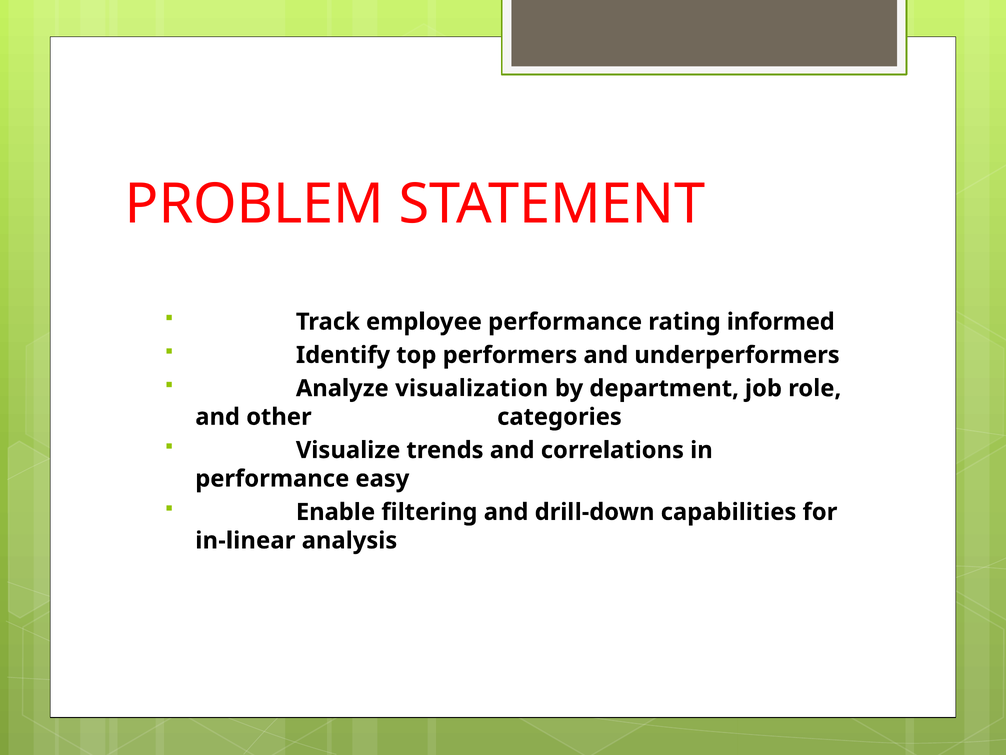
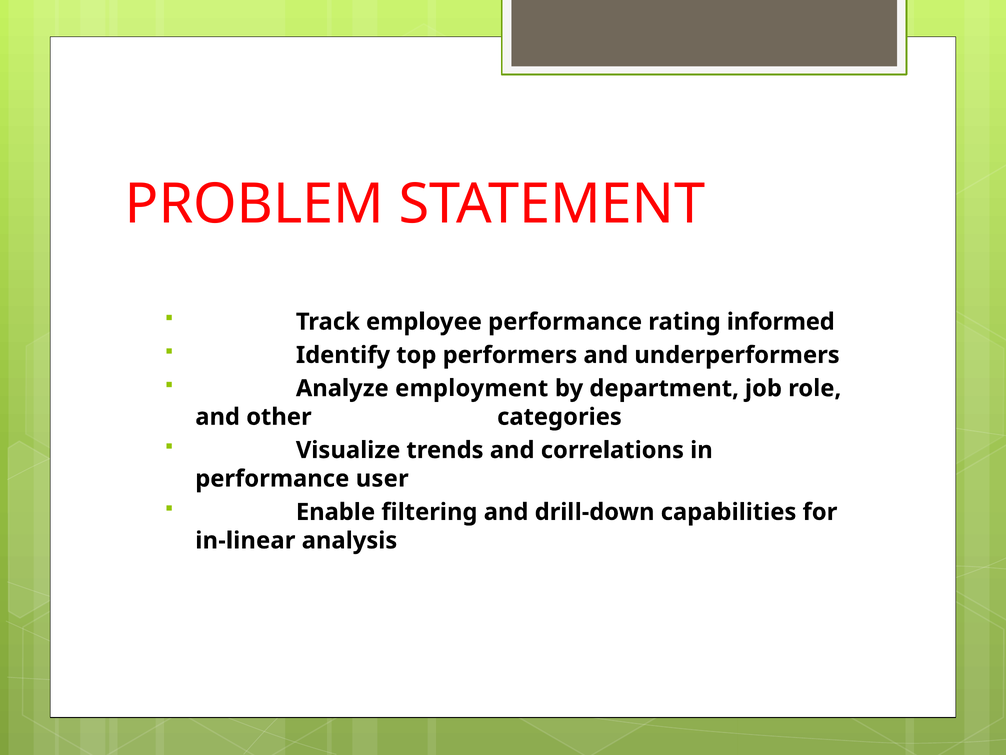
visualization: visualization -> employment
easy: easy -> user
